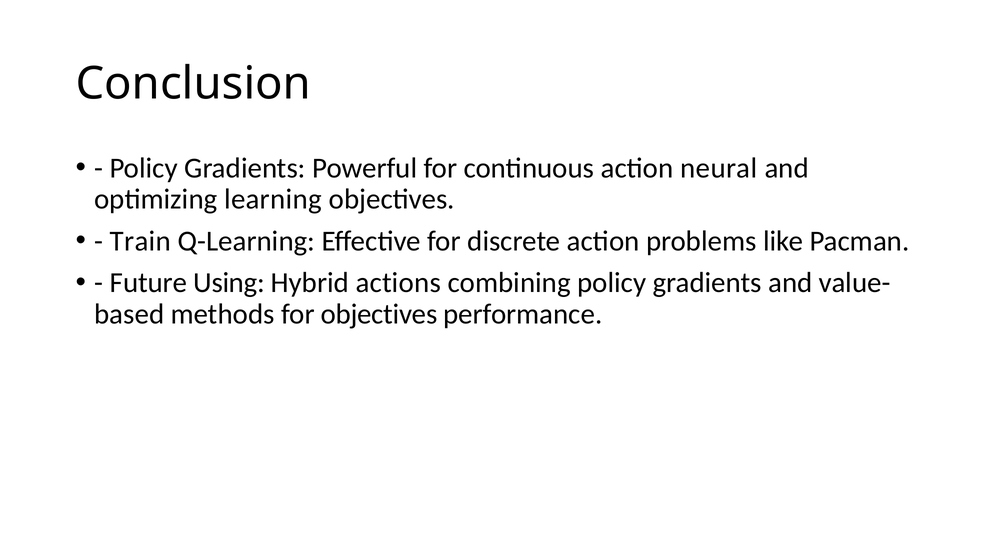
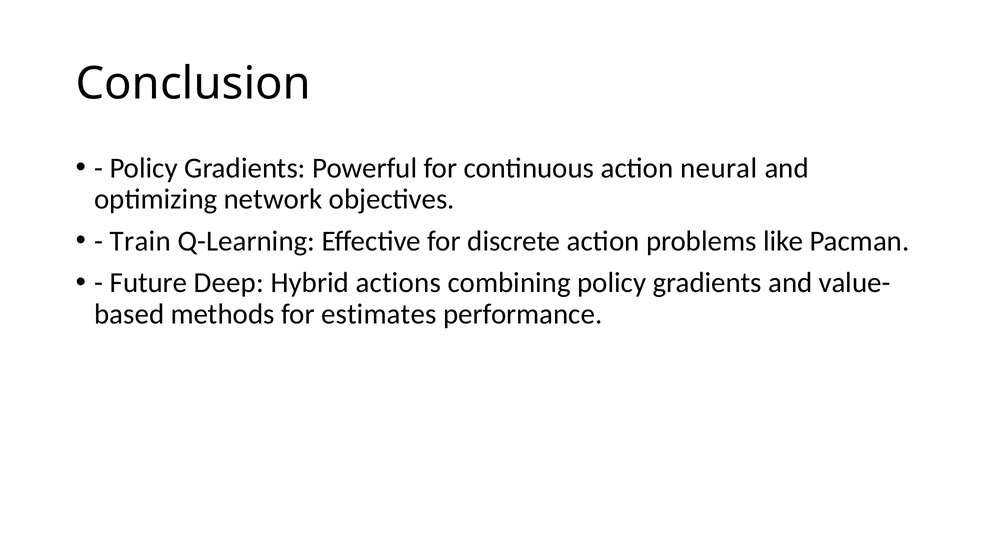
learning: learning -> network
Using: Using -> Deep
for objectives: objectives -> estimates
